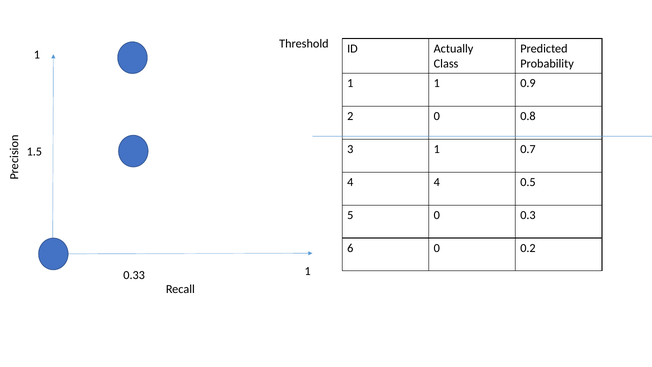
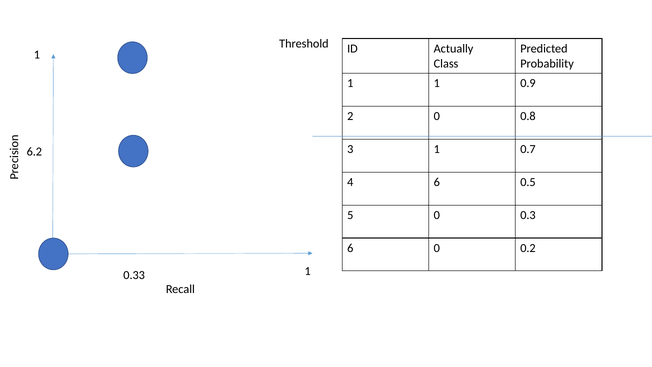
1.5: 1.5 -> 6.2
4 4: 4 -> 6
